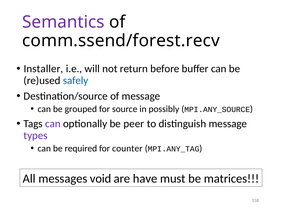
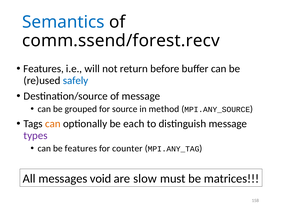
Semantics colour: purple -> blue
Installer at (43, 69): Installer -> Features
possibly: possibly -> method
can at (53, 124) colour: purple -> orange
peer: peer -> each
be required: required -> features
have: have -> slow
